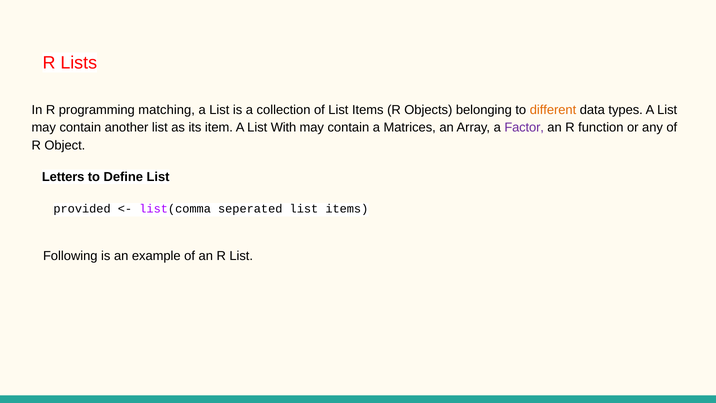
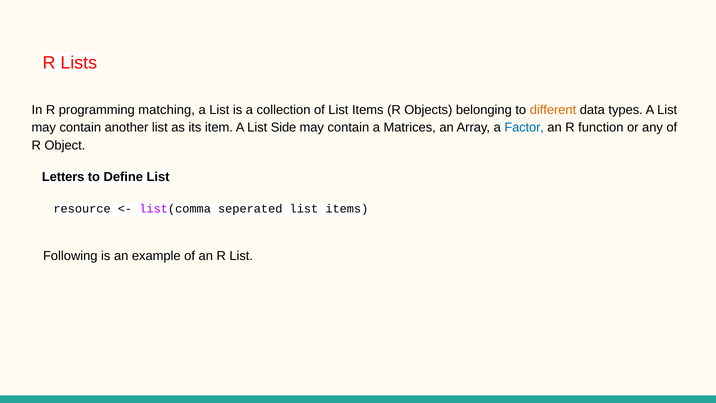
With: With -> Side
Factor colour: purple -> blue
provided: provided -> resource
